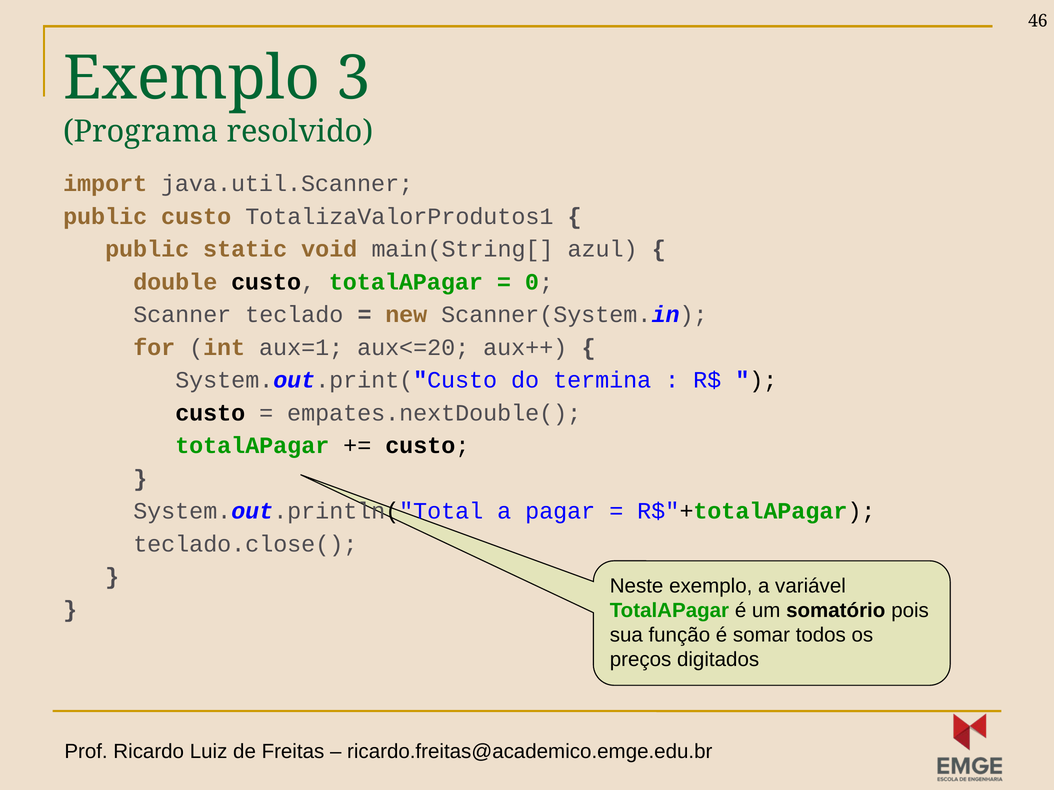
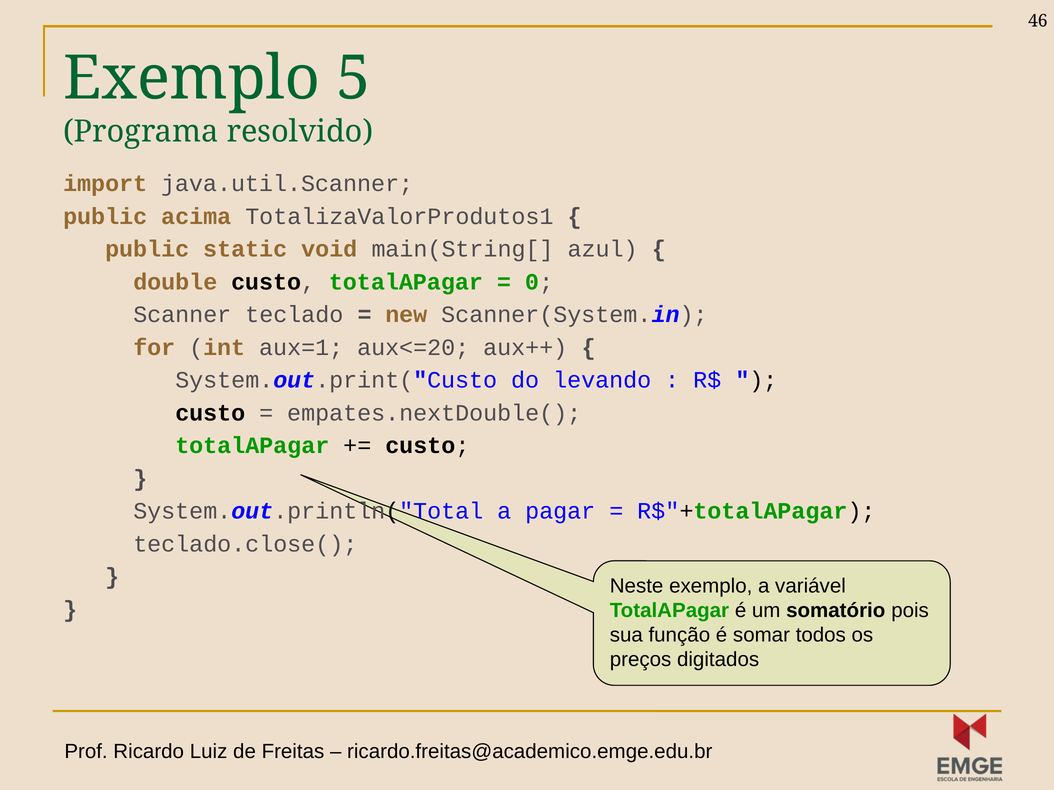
3: 3 -> 5
public custo: custo -> acima
termina: termina -> levando
